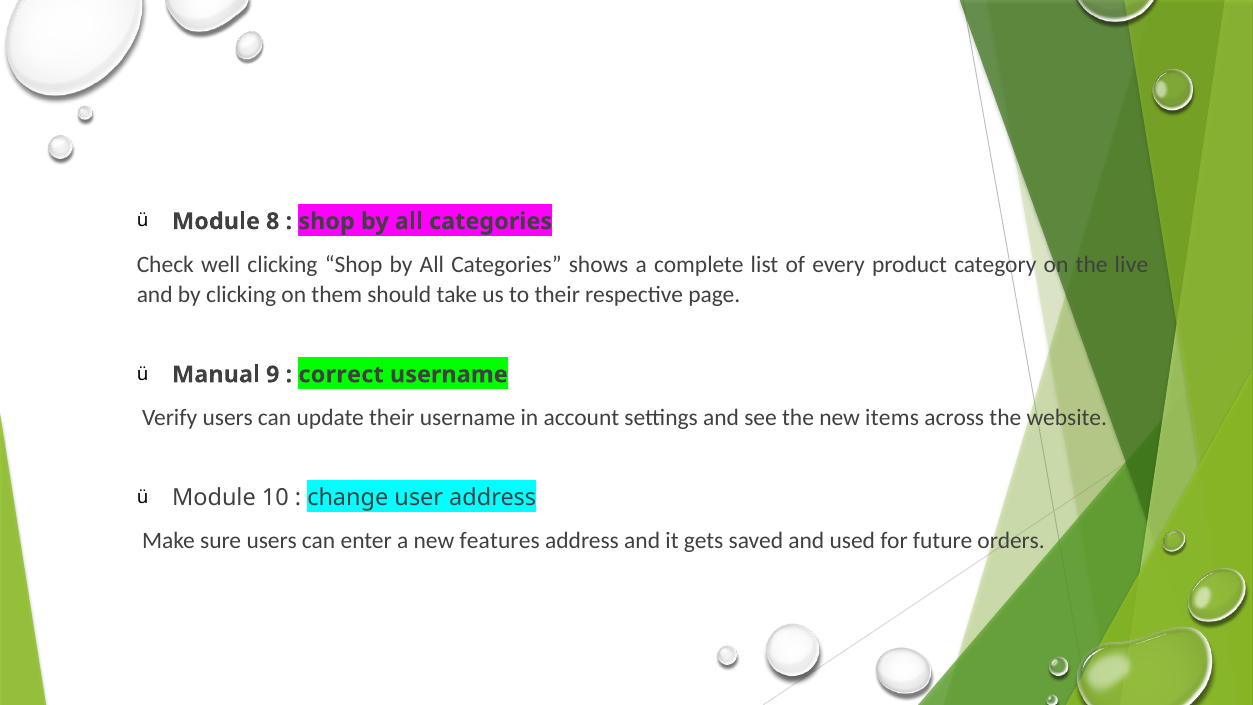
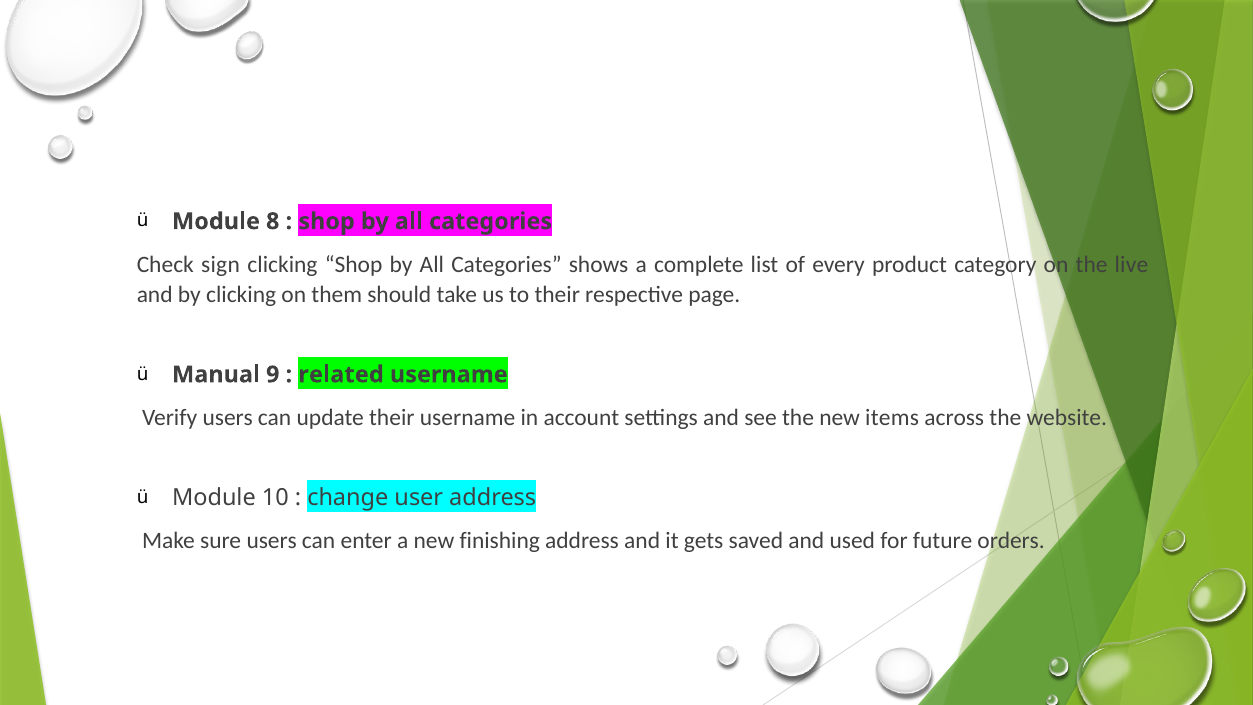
well: well -> sign
correct: correct -> related
features: features -> finishing
